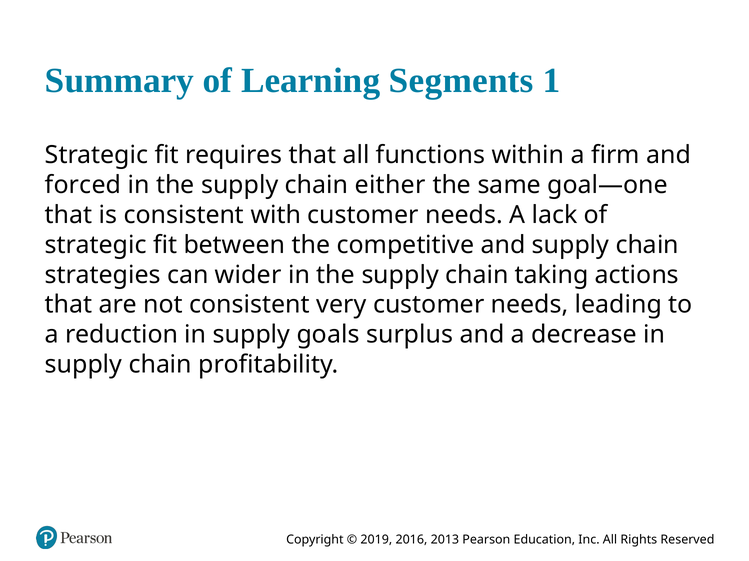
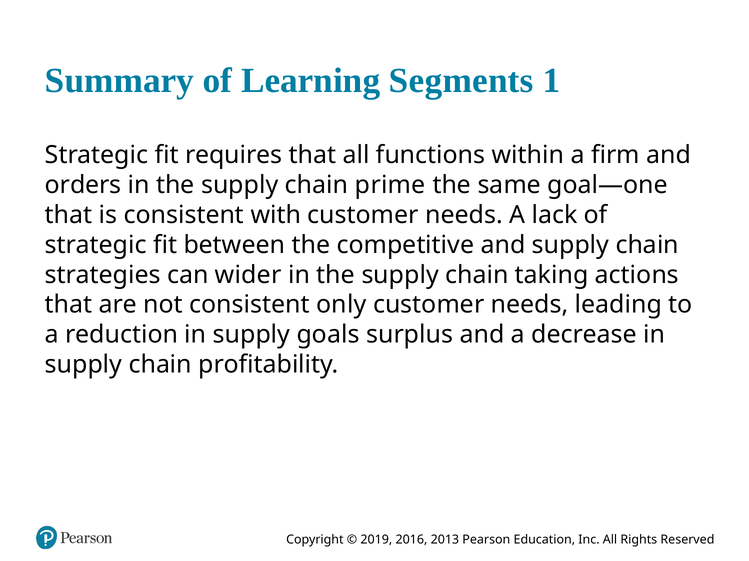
forced: forced -> orders
either: either -> prime
very: very -> only
